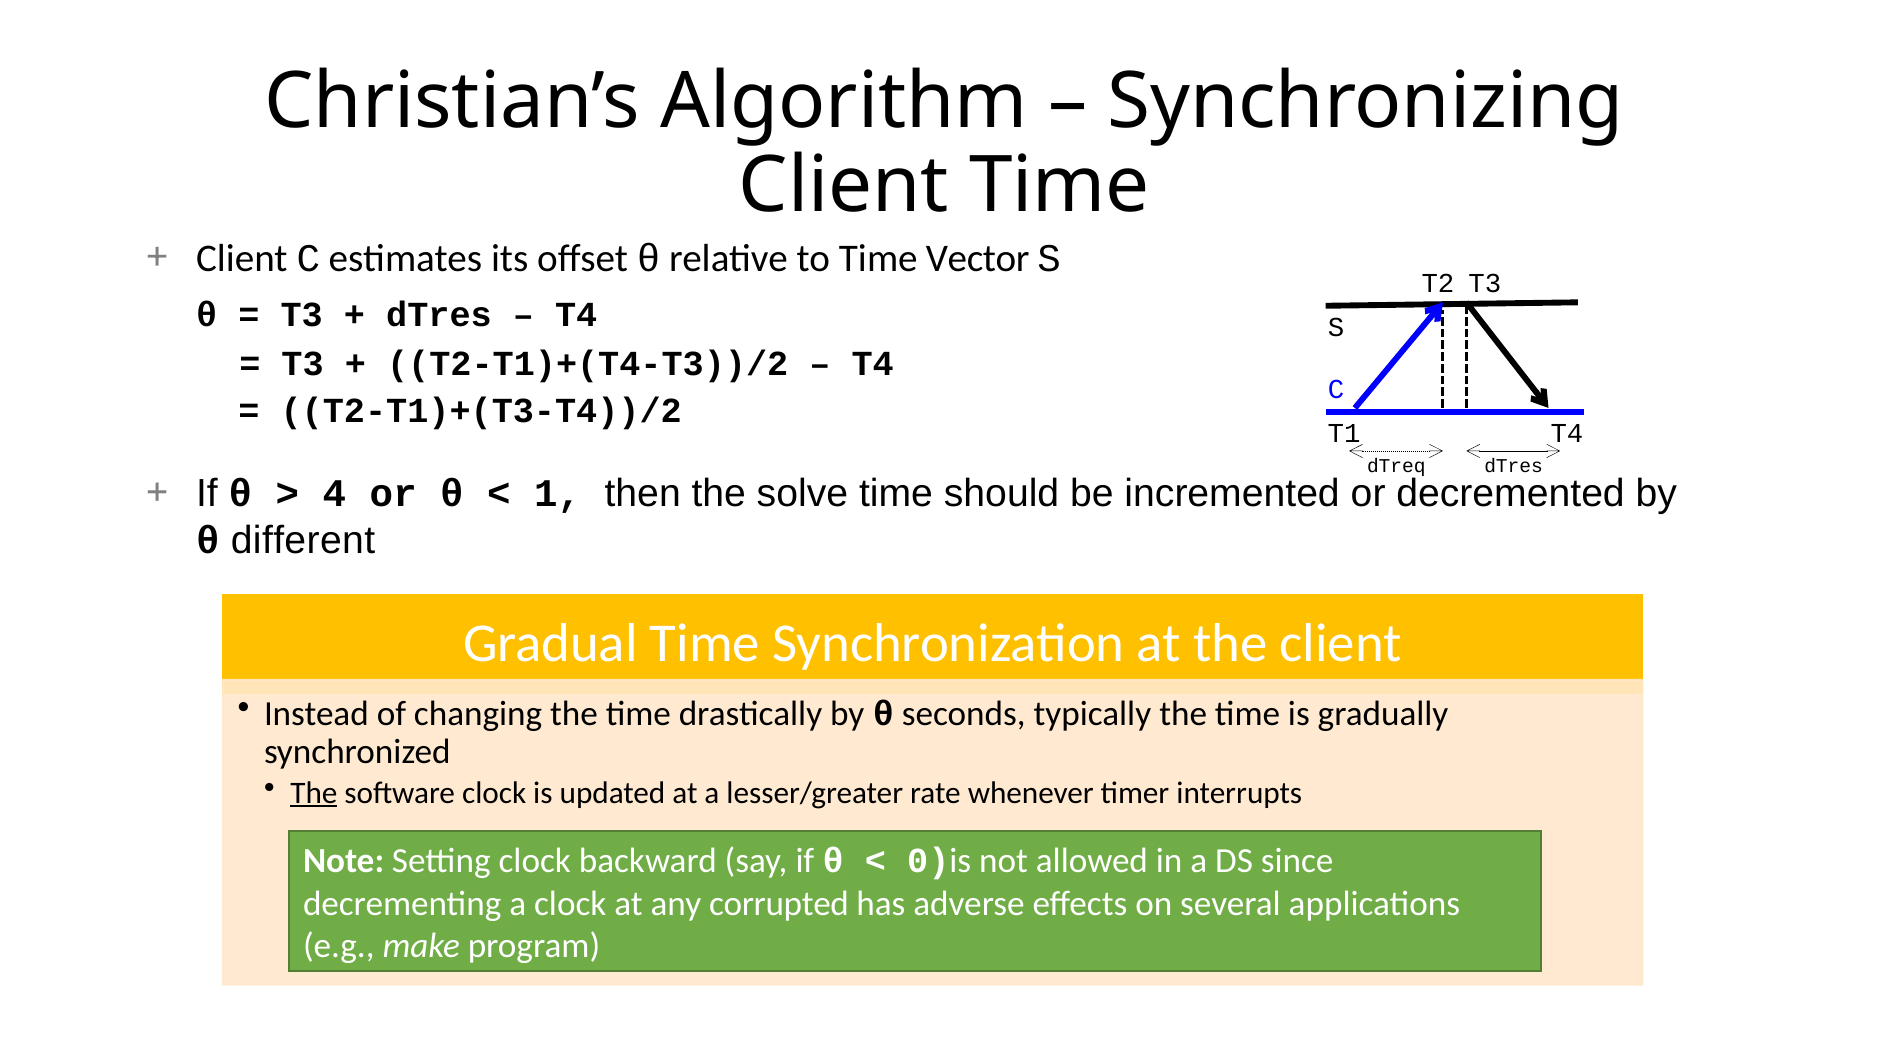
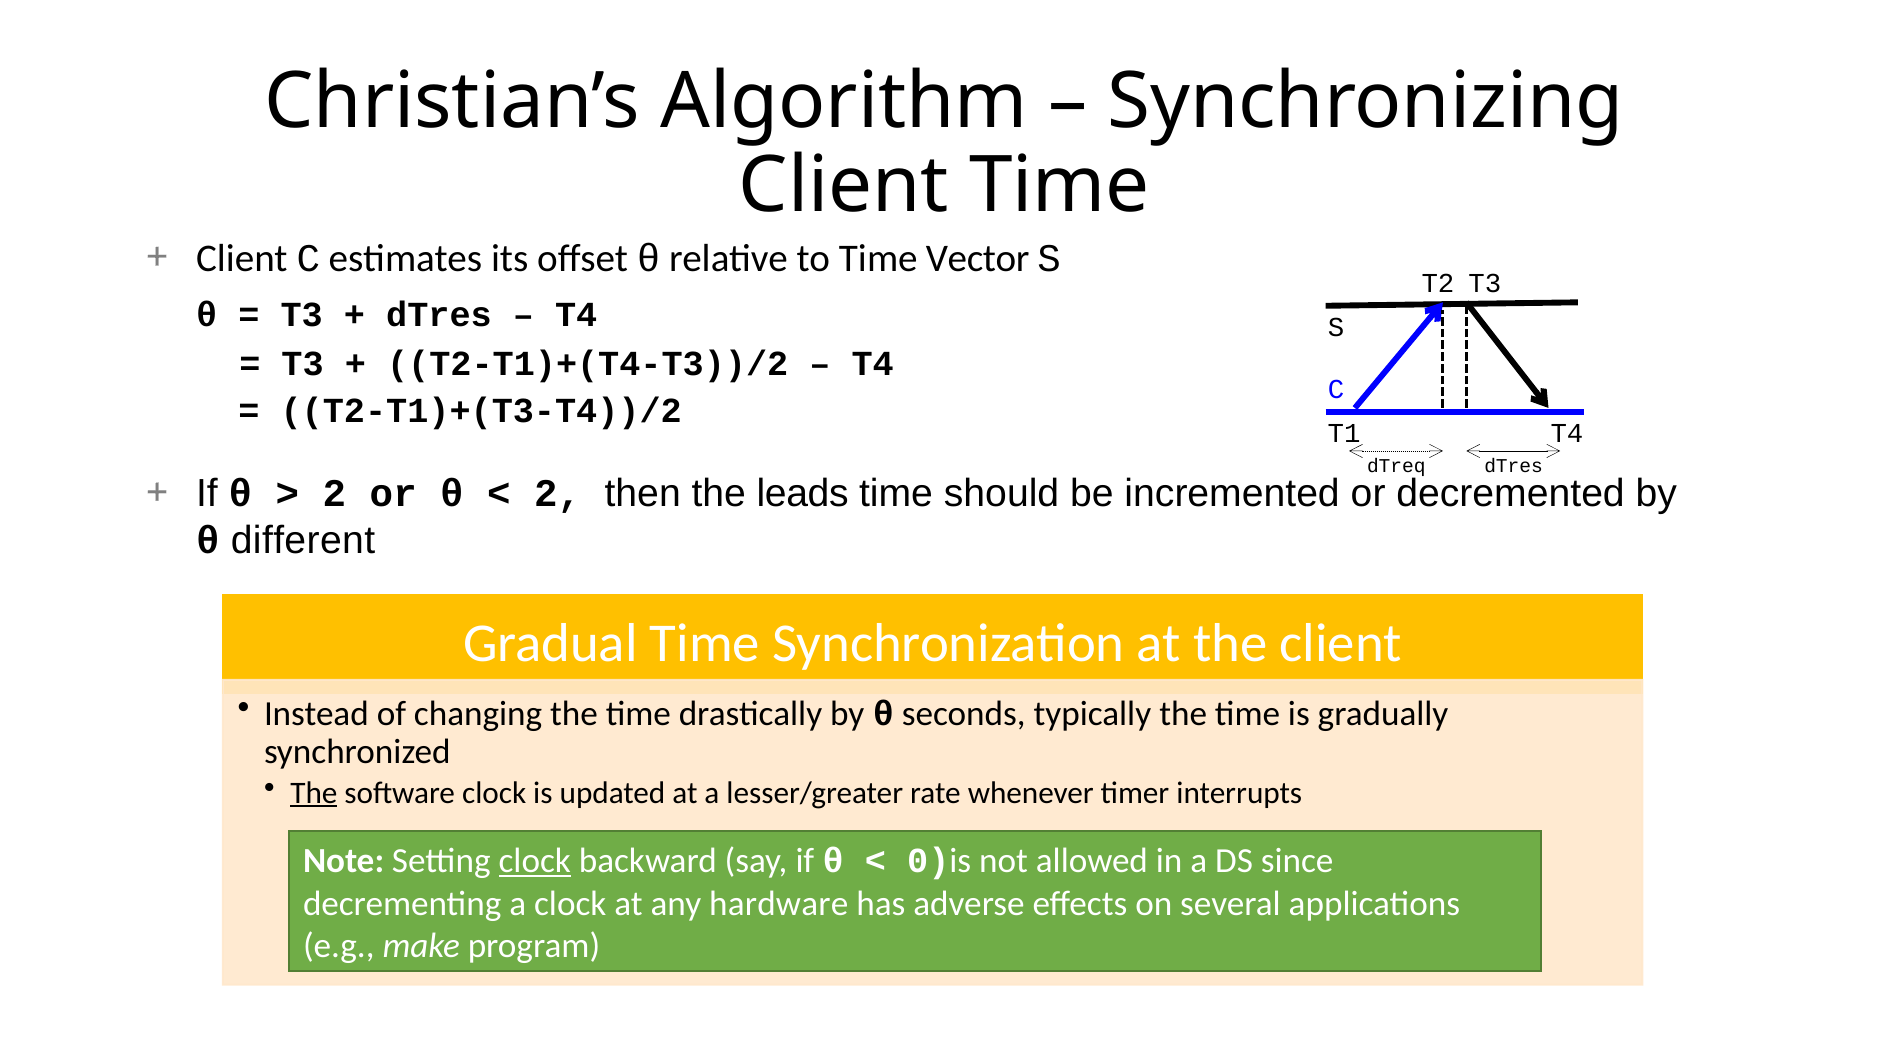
4 at (334, 493): 4 -> 2
1 at (558, 493): 1 -> 2
solve: solve -> leads
clock at (535, 861) underline: none -> present
corrupted: corrupted -> hardware
